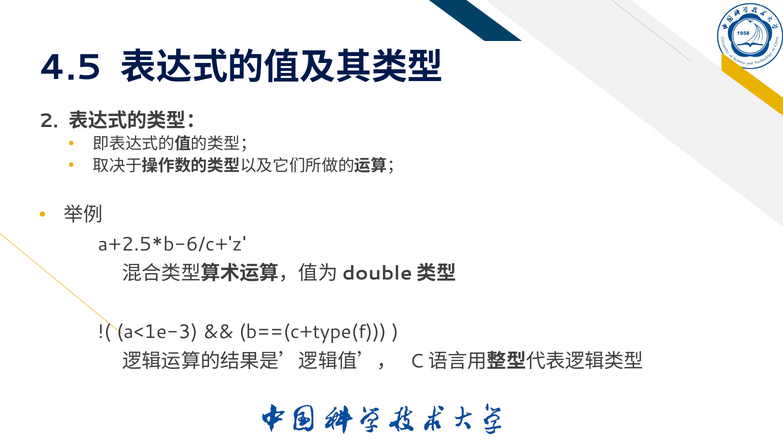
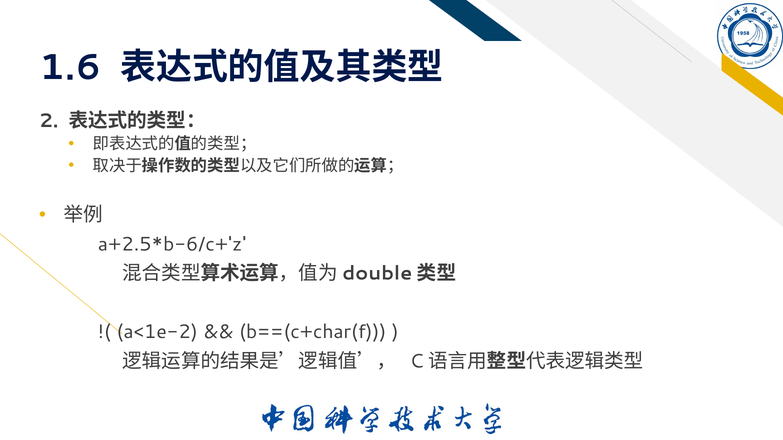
4.5: 4.5 -> 1.6
a<1e-3: a<1e-3 -> a<1e-2
b==(c+type(f: b==(c+type(f -> b==(c+char(f
